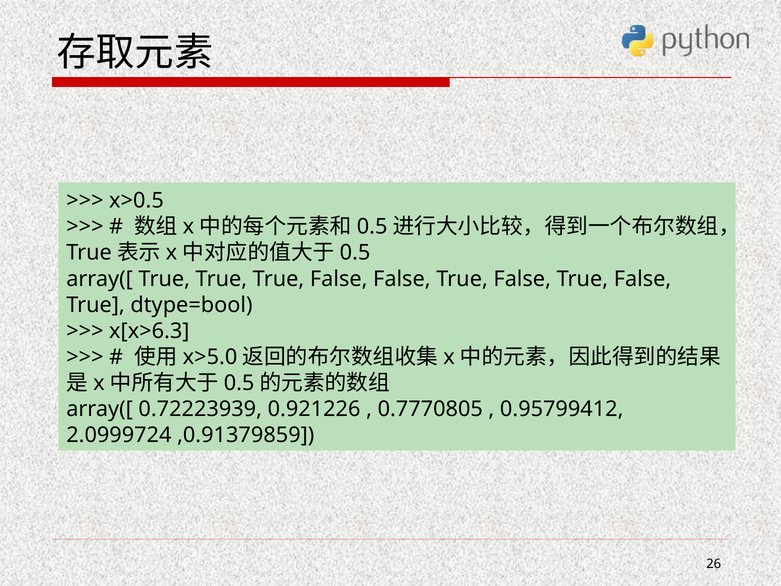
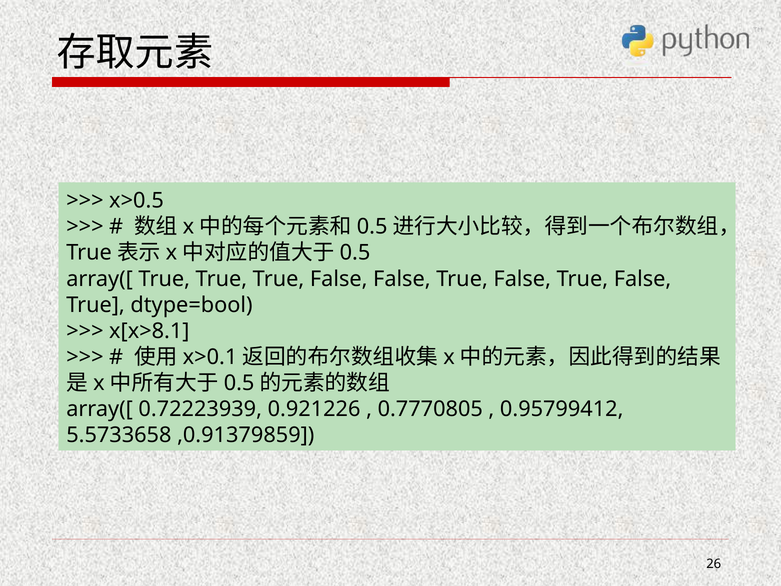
x[x>6.3: x[x>6.3 -> x[x>8.1
x>5.0: x>5.0 -> x>0.1
2.0999724: 2.0999724 -> 5.5733658
